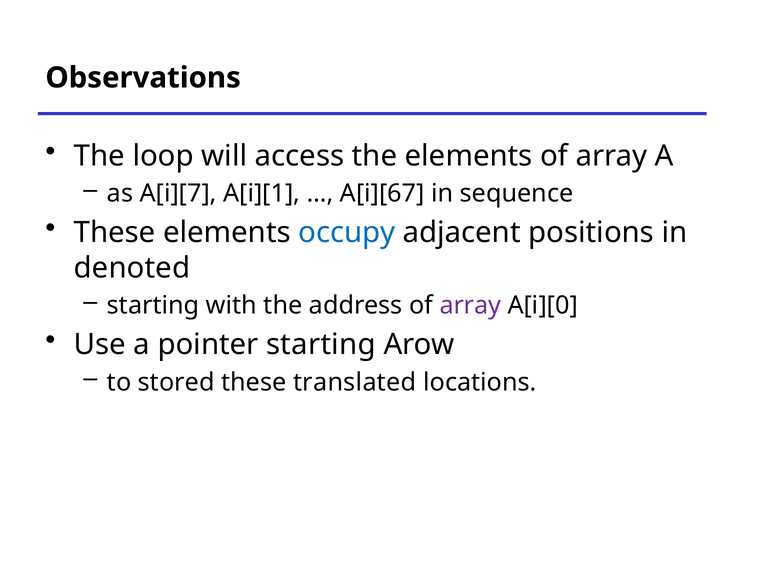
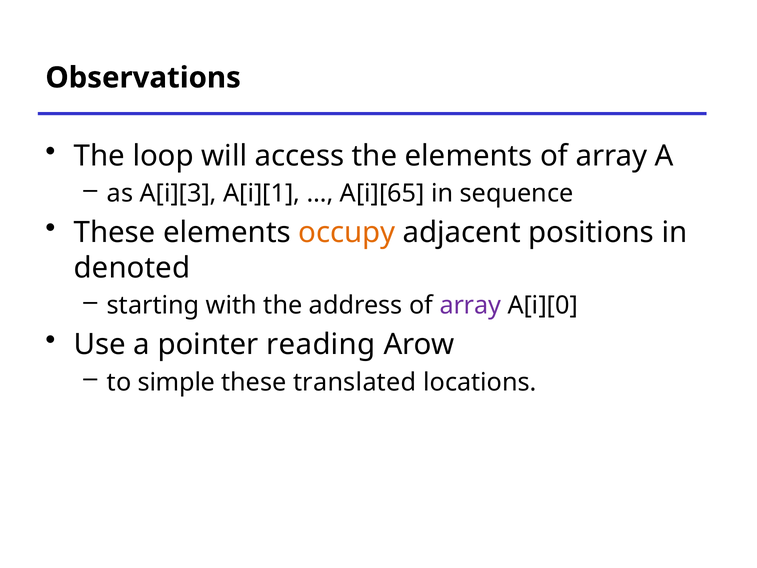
A[i][7: A[i][7 -> A[i][3
A[i][67: A[i][67 -> A[i][65
occupy colour: blue -> orange
pointer starting: starting -> reading
stored: stored -> simple
